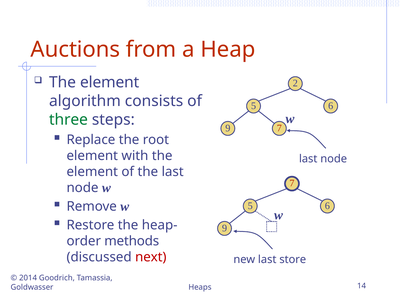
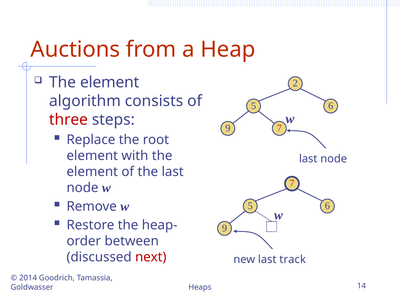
three colour: green -> red
methods: methods -> between
store: store -> track
